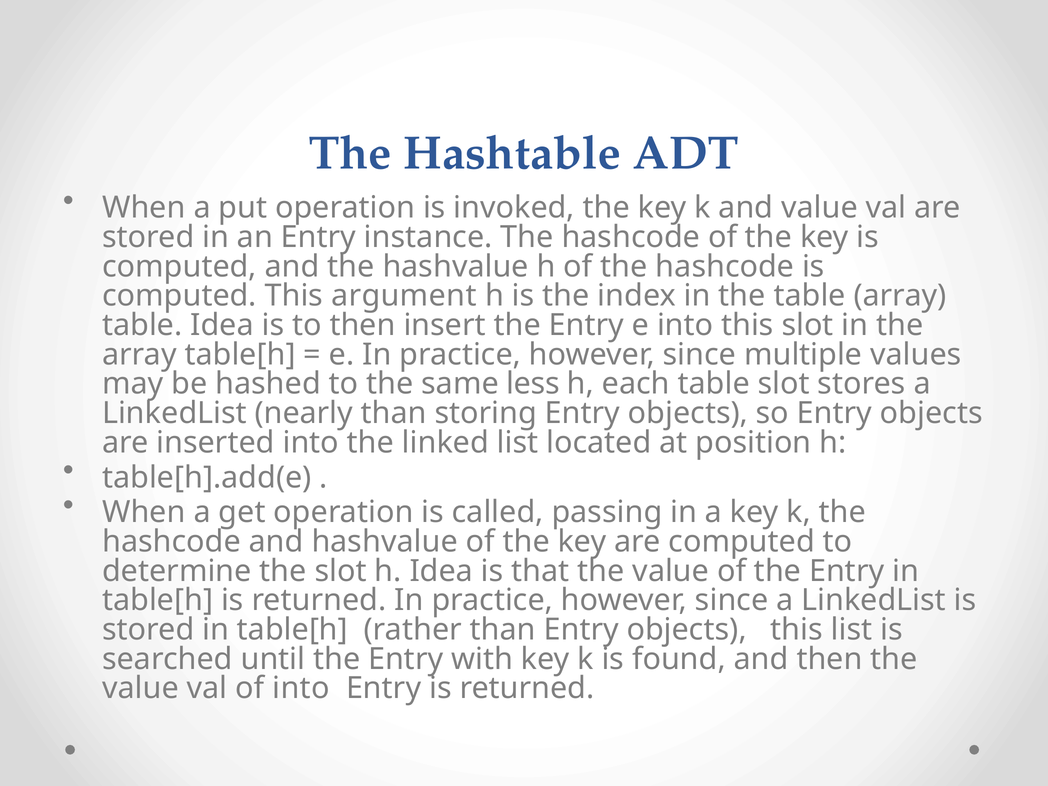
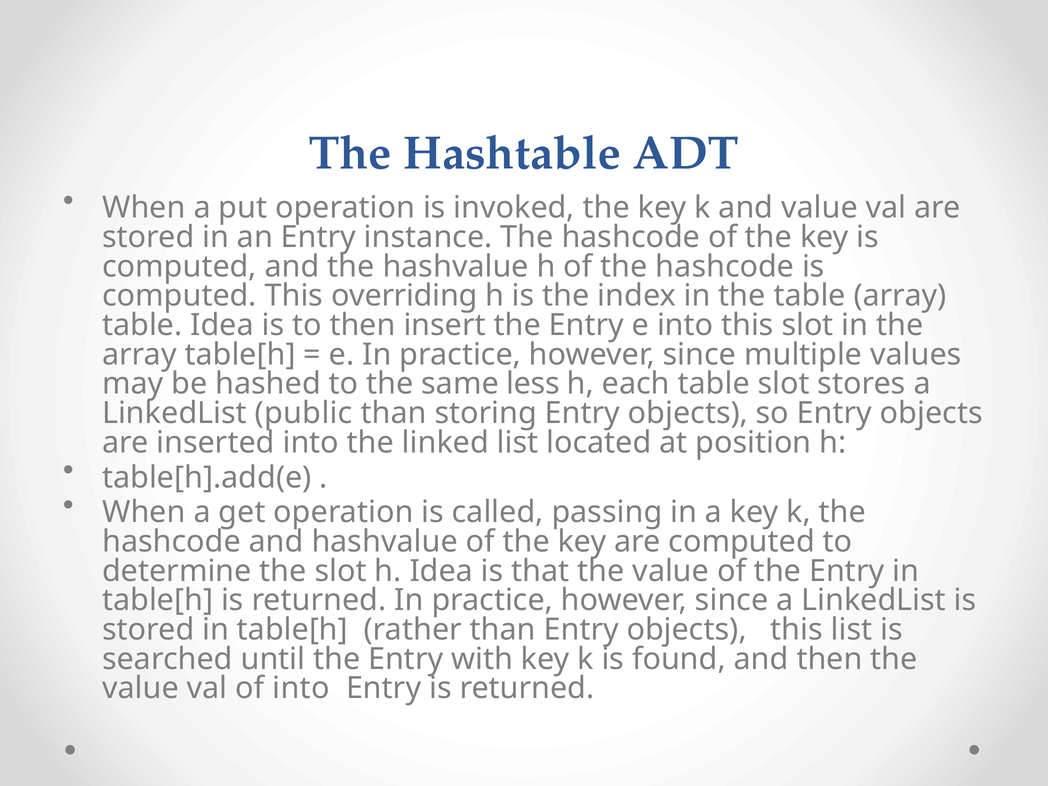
argument: argument -> overriding
nearly: nearly -> public
